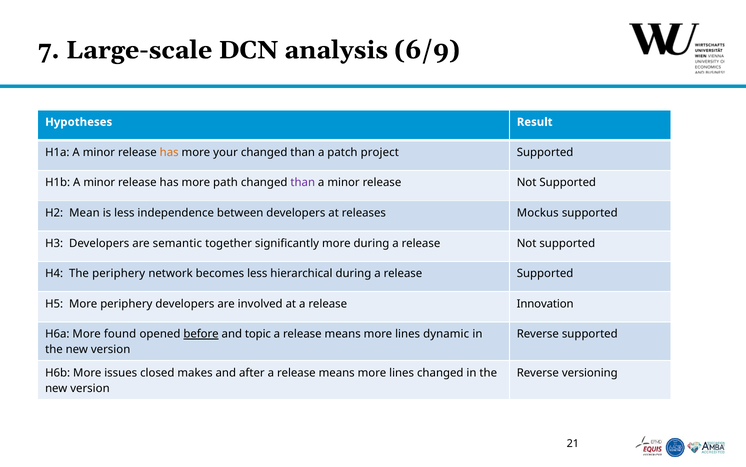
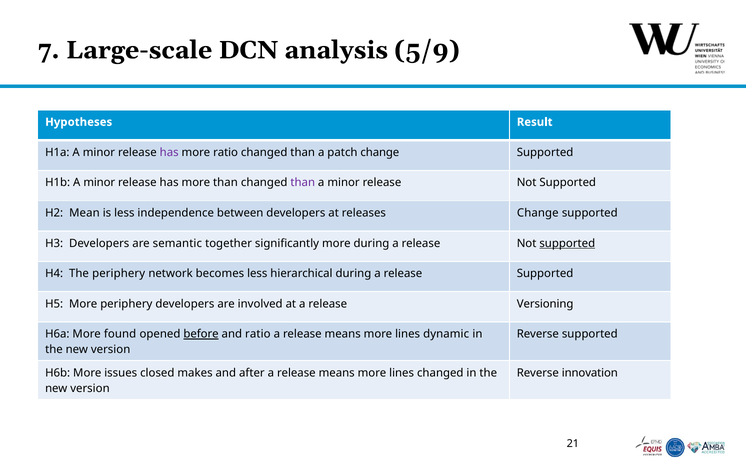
6/9: 6/9 -> 5/9
has at (169, 152) colour: orange -> purple
more your: your -> ratio
patch project: project -> change
more path: path -> than
releases Mockus: Mockus -> Change
supported at (567, 243) underline: none -> present
Innovation: Innovation -> Versioning
and topic: topic -> ratio
versioning: versioning -> innovation
